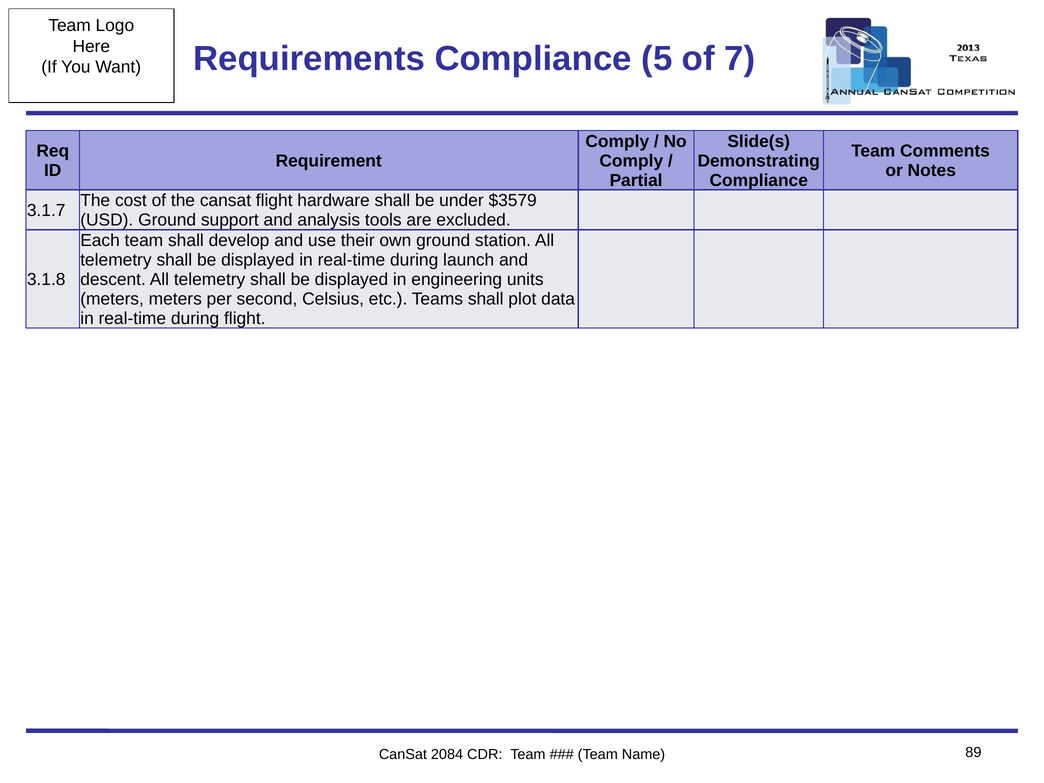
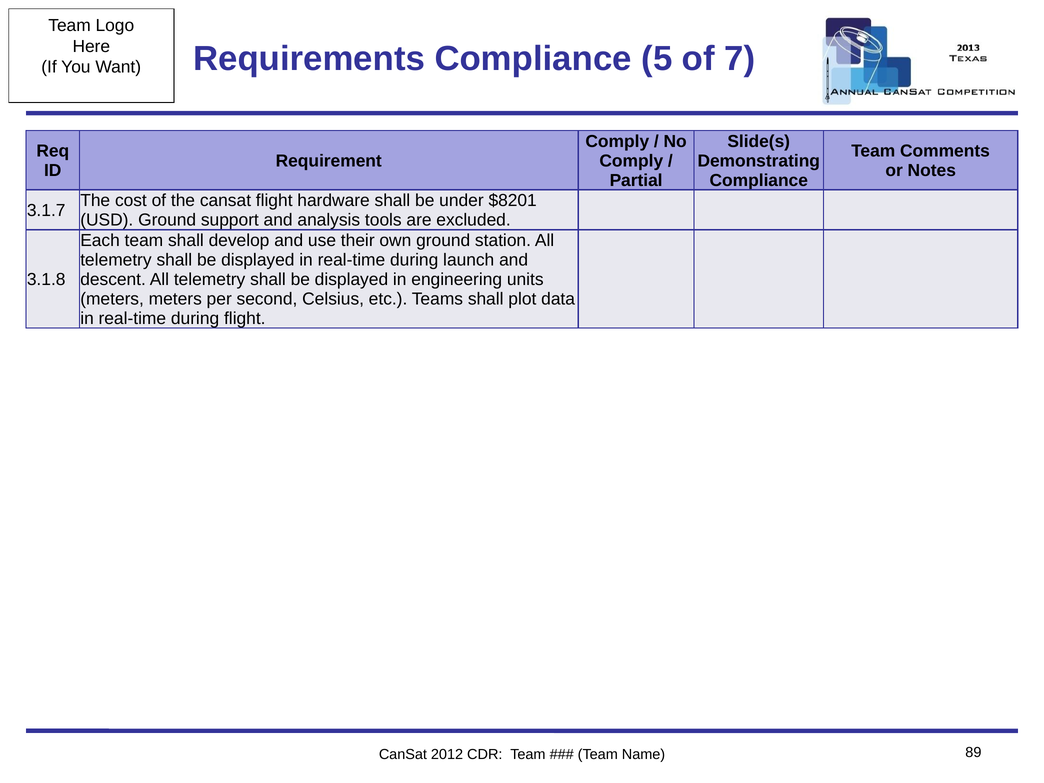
$3579: $3579 -> $8201
2084: 2084 -> 2012
